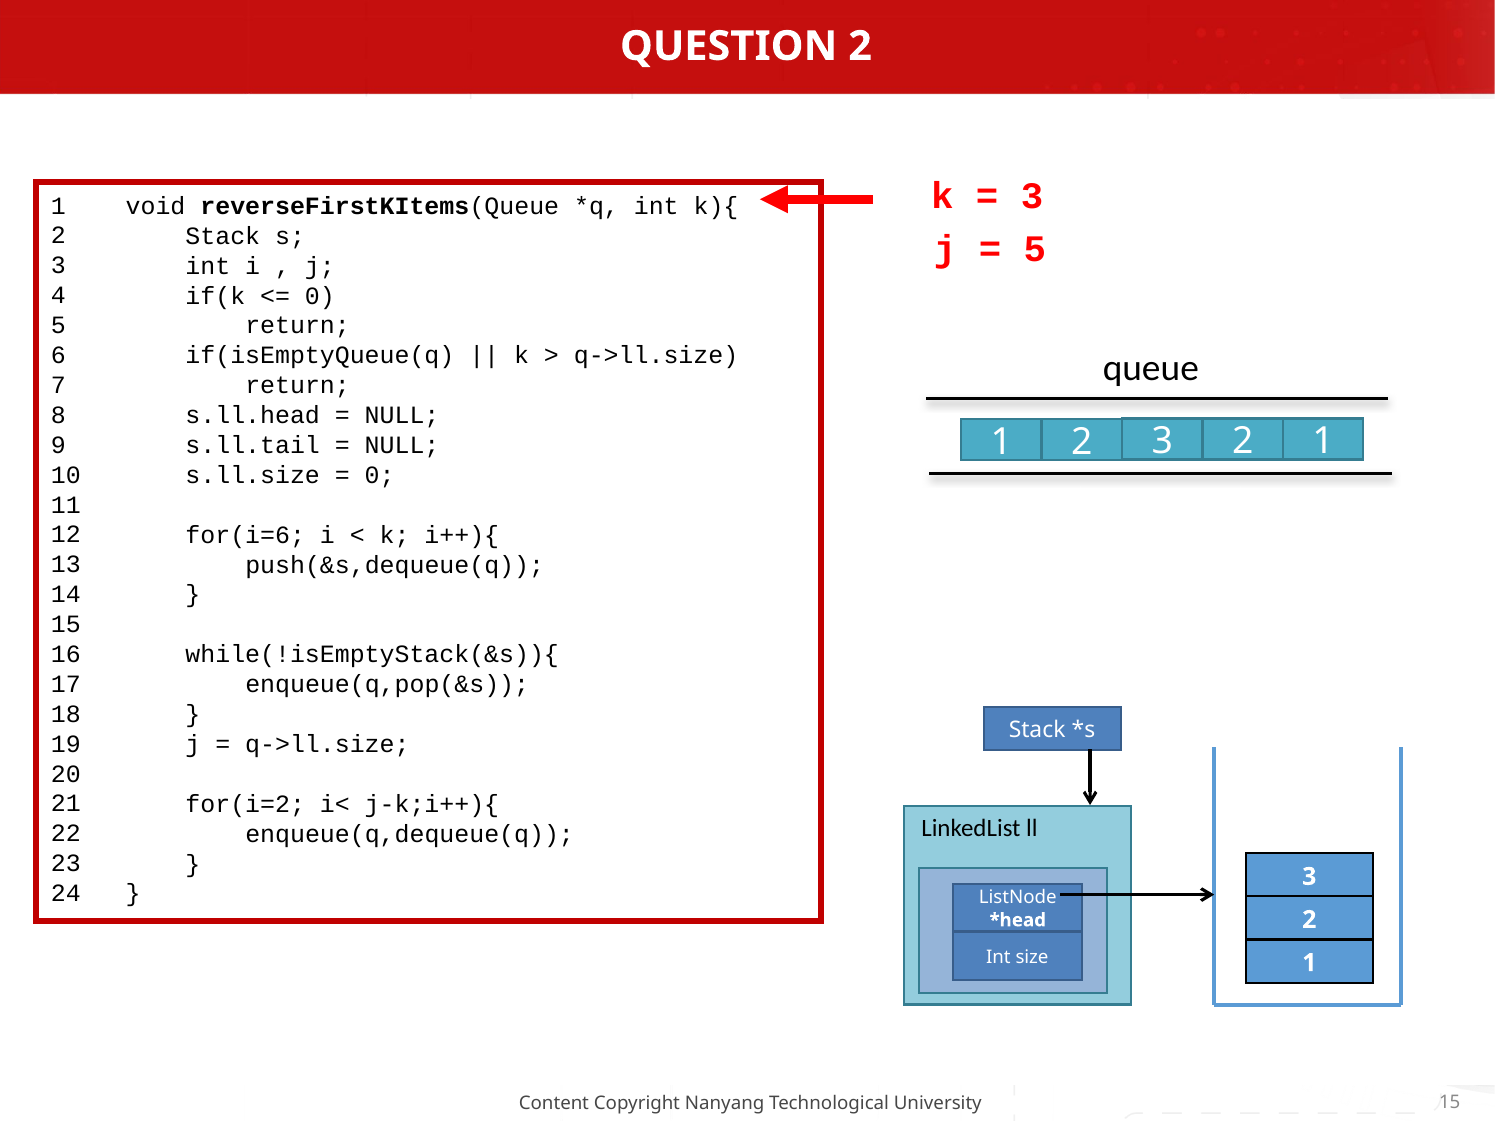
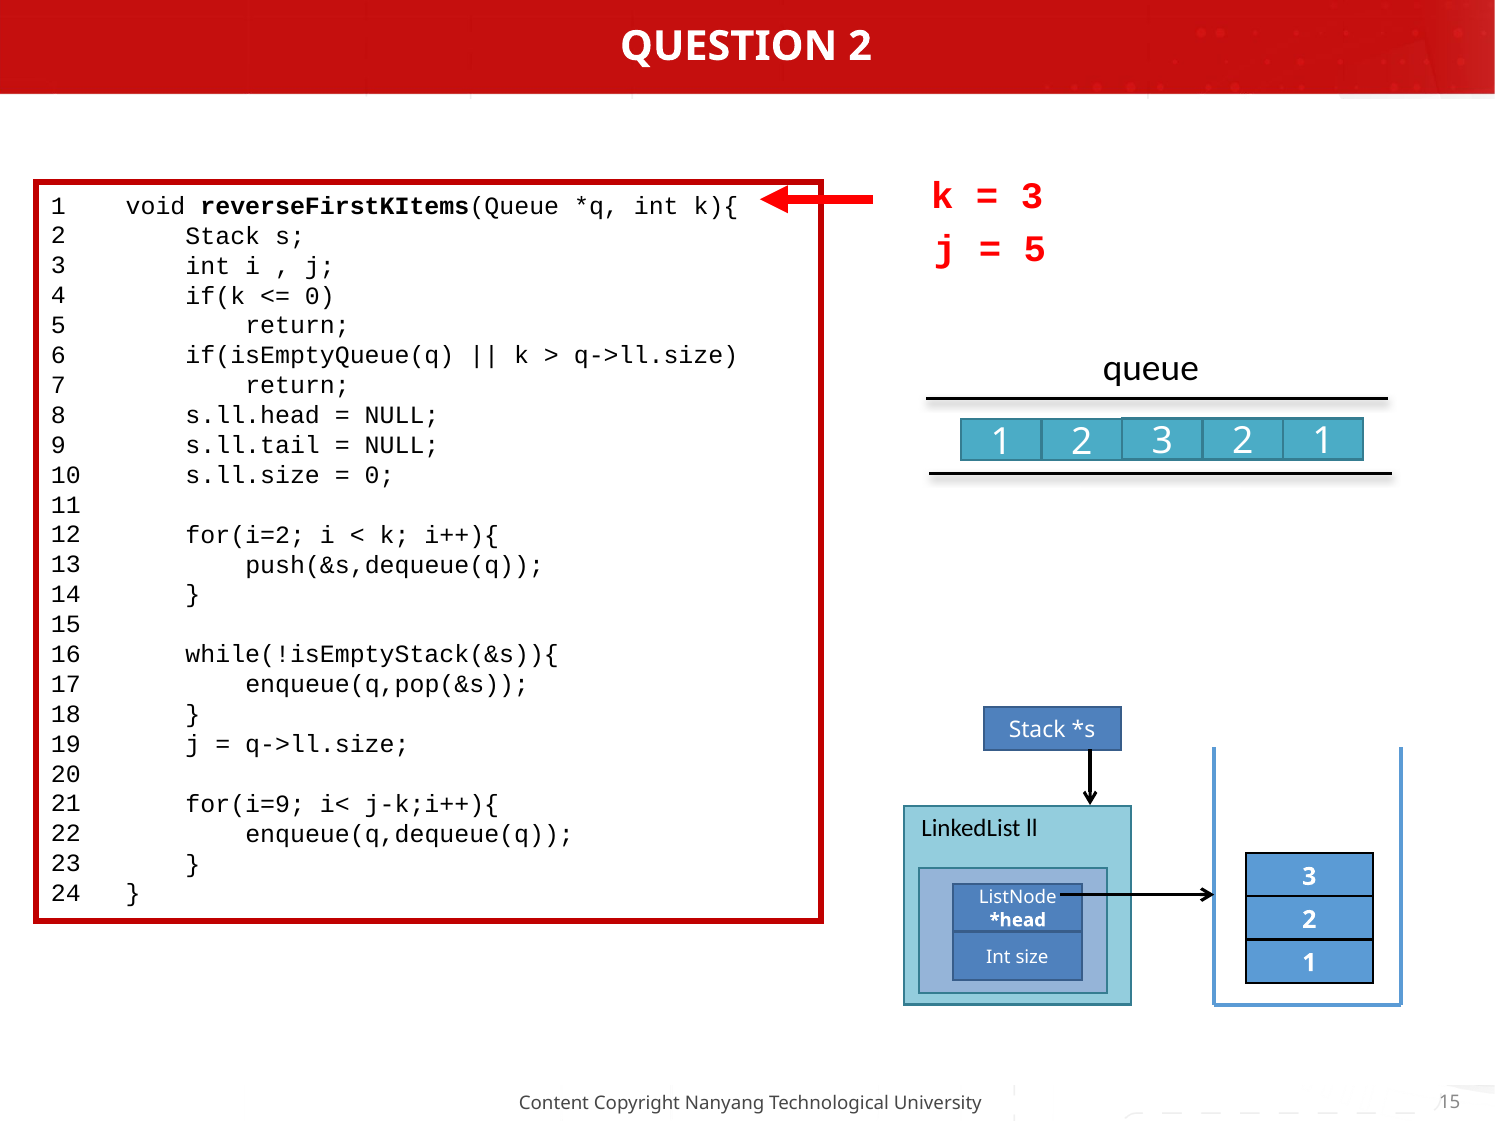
for(i=6: for(i=6 -> for(i=2
for(i=2: for(i=2 -> for(i=9
